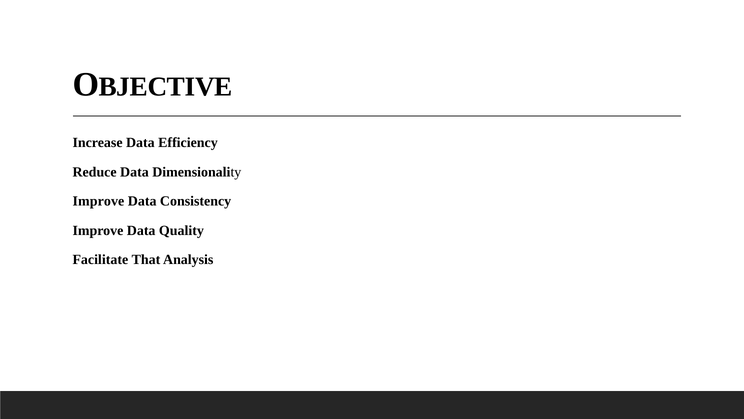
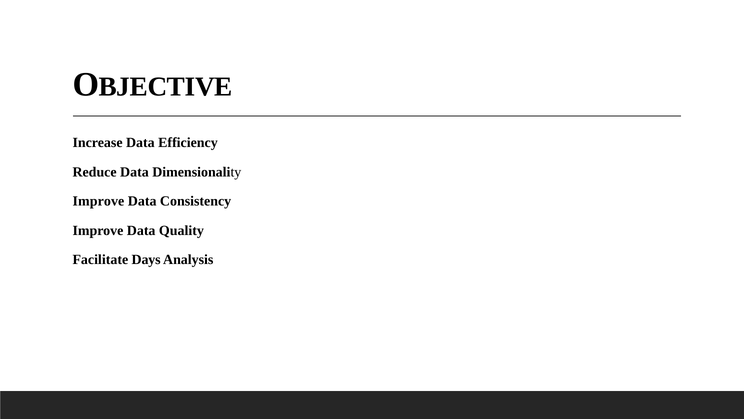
That: That -> Days
